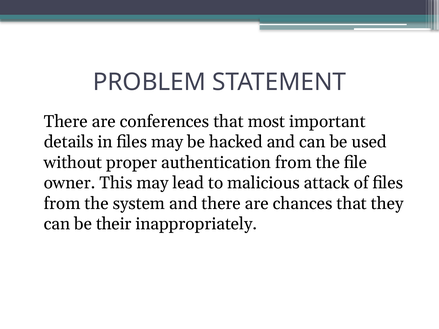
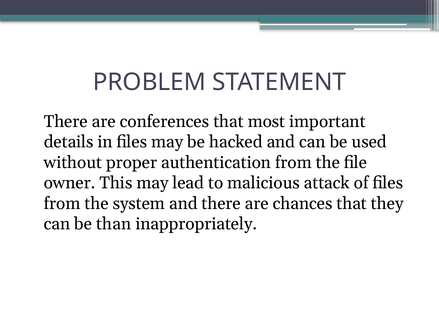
their: their -> than
